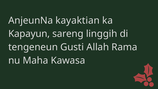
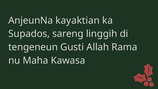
Kapayun: Kapayun -> Supados
